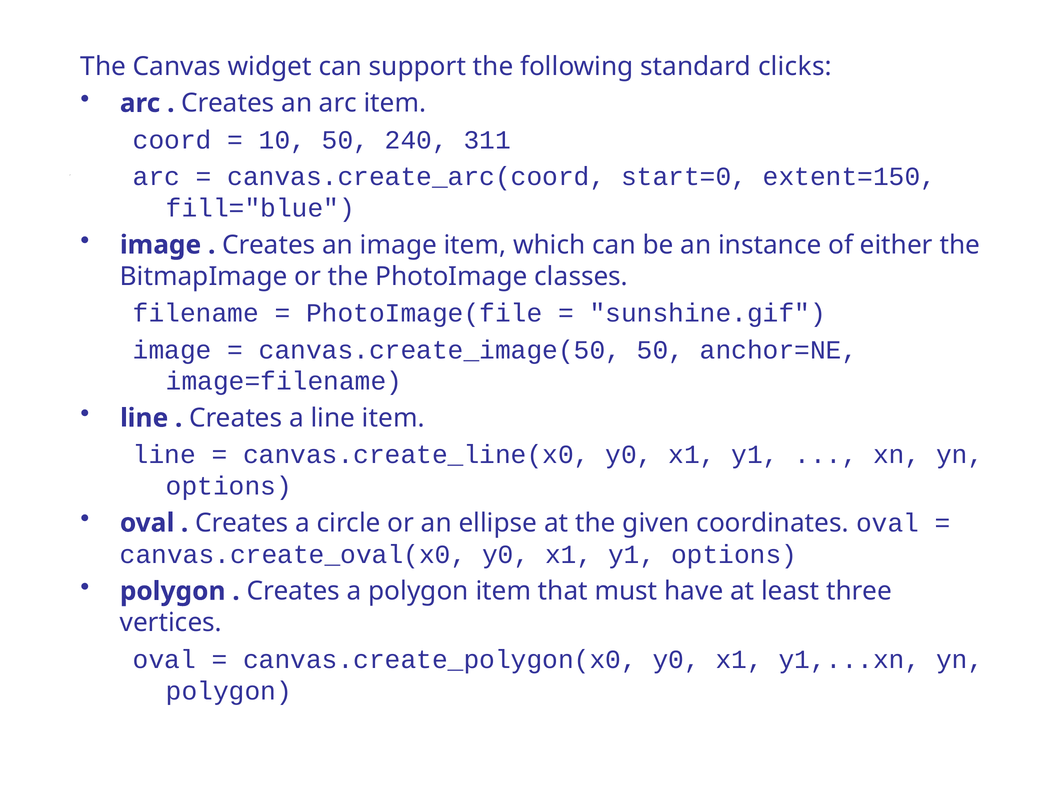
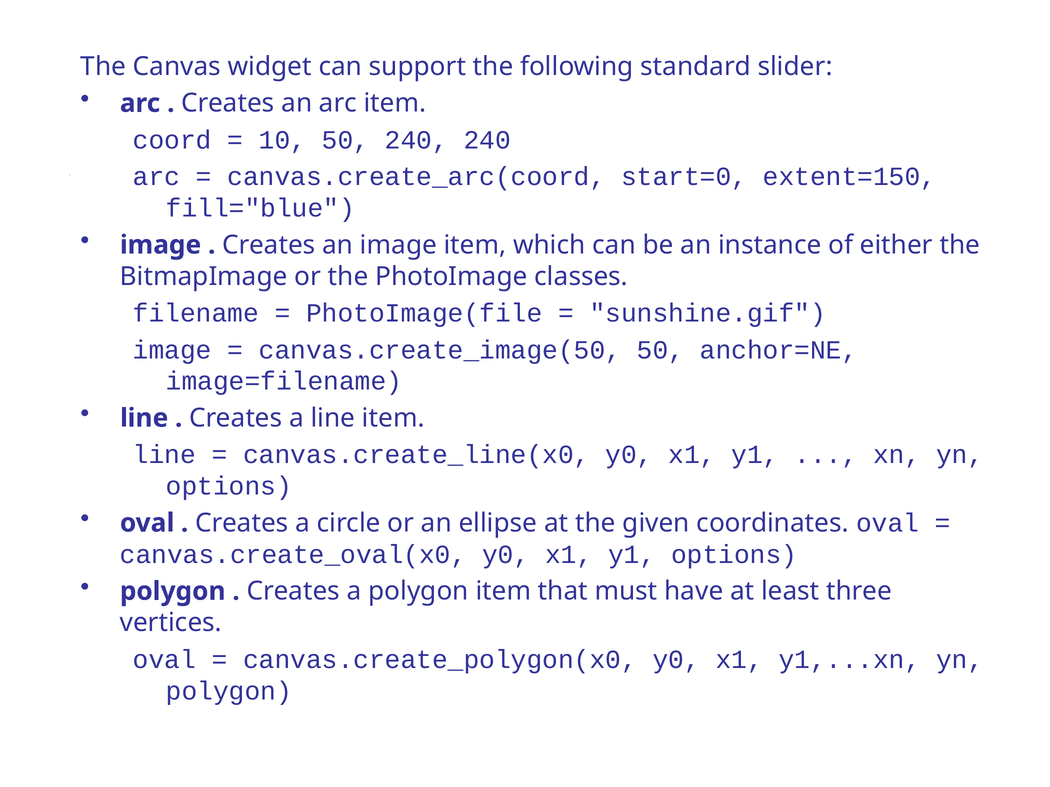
clicks: clicks -> slider
240 311: 311 -> 240
